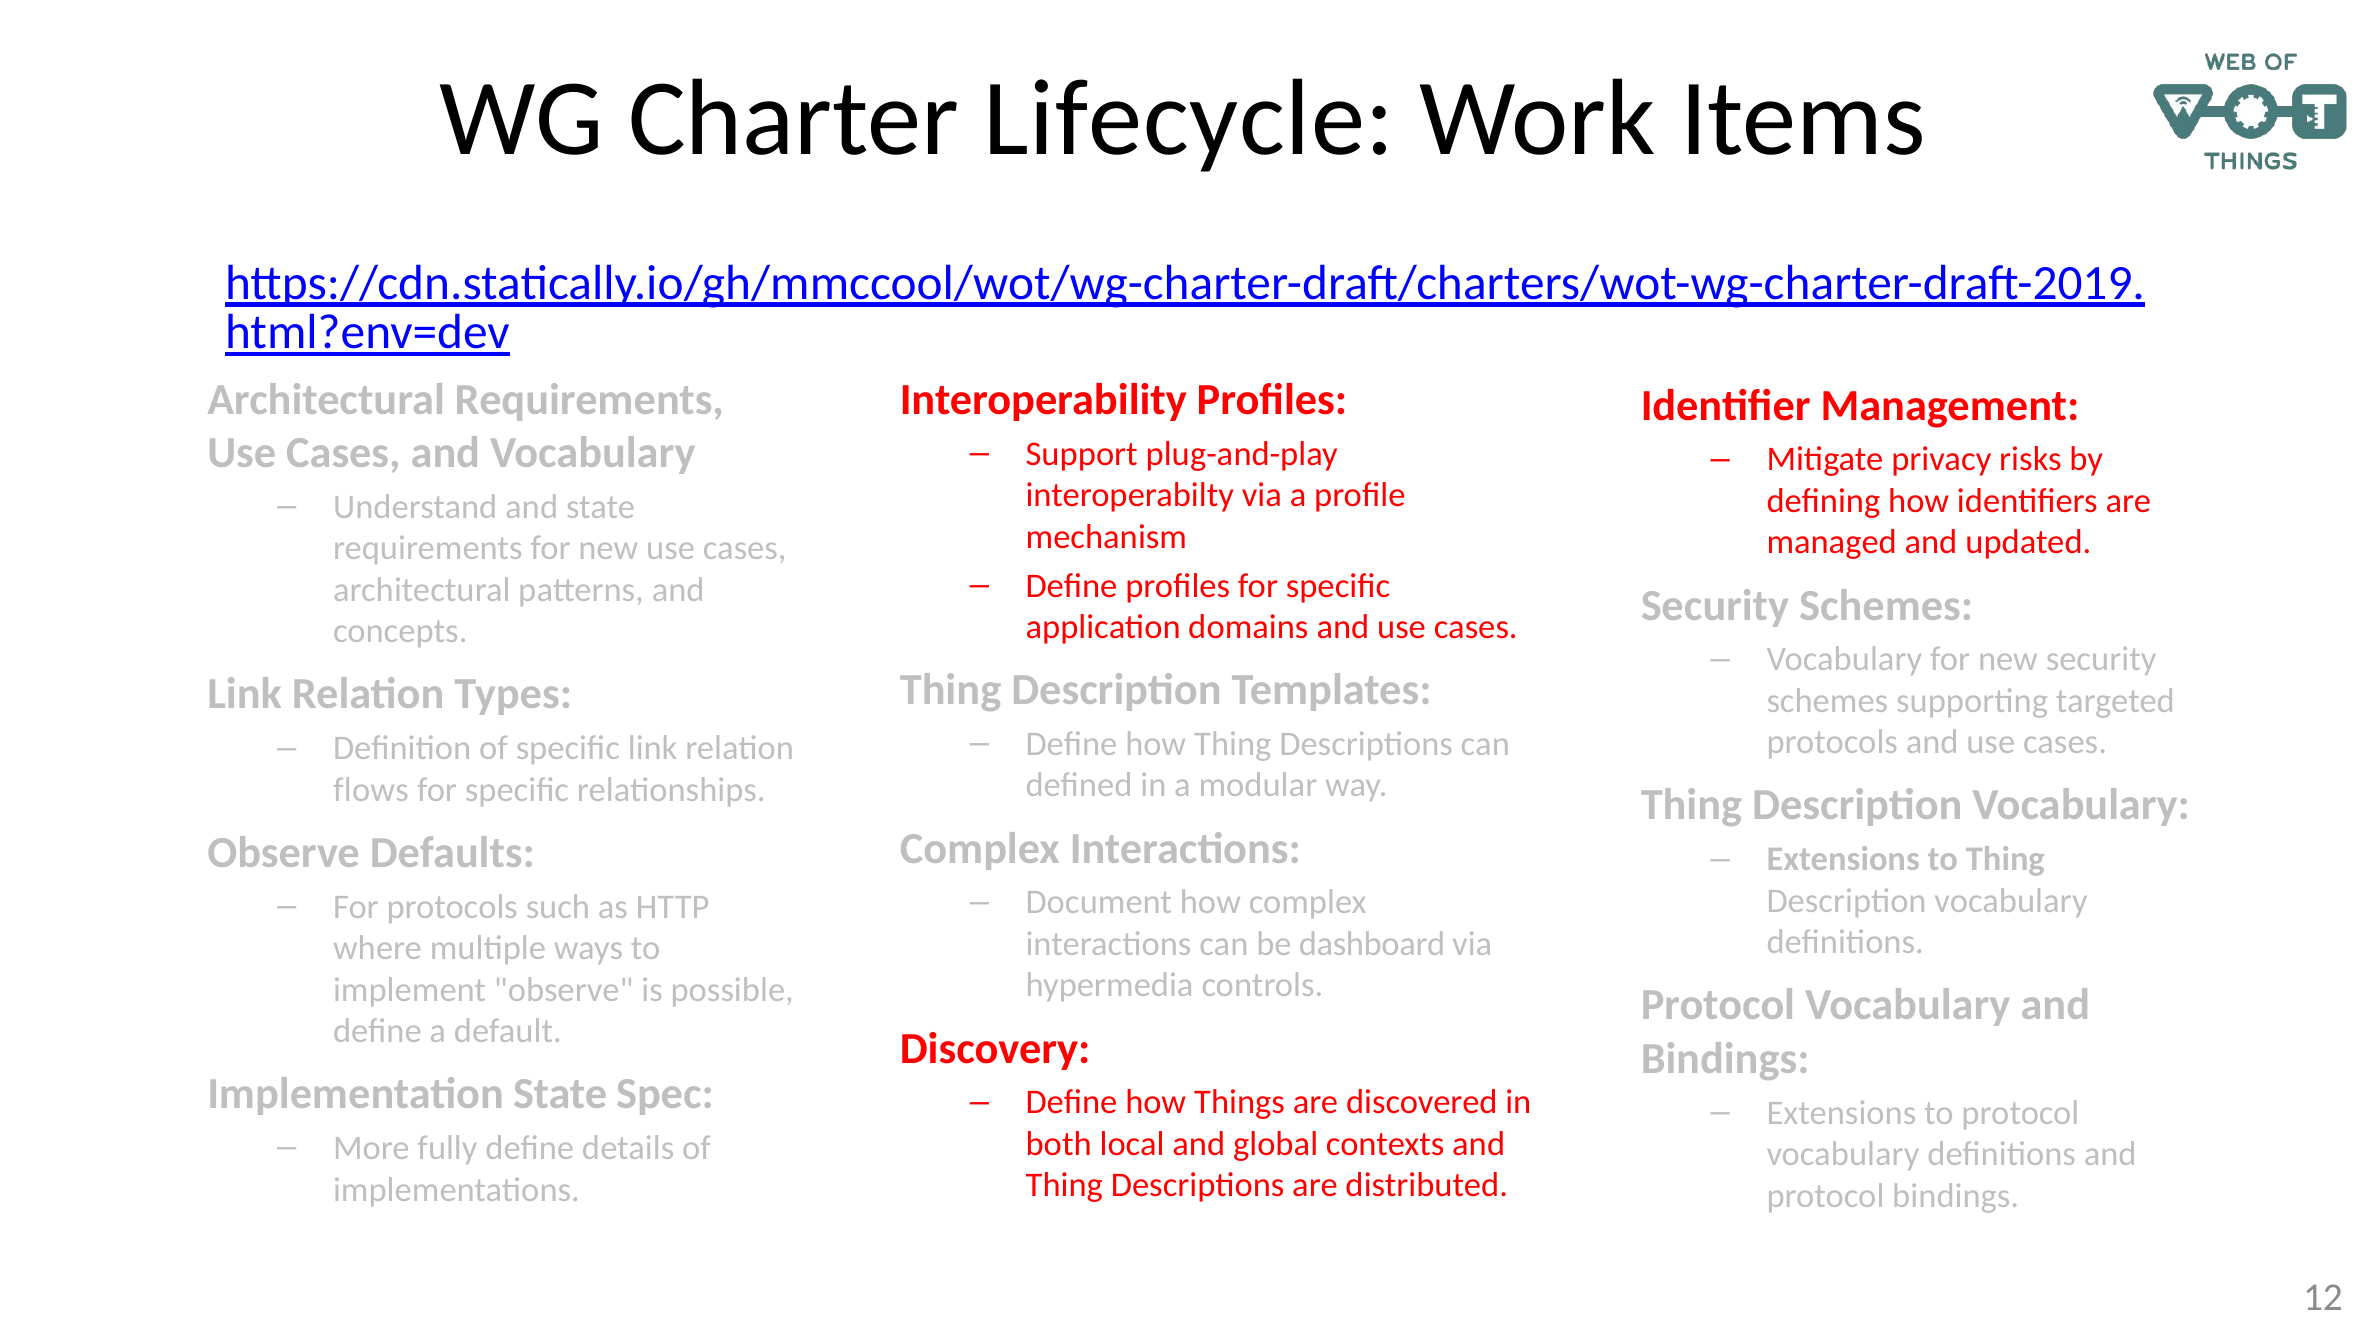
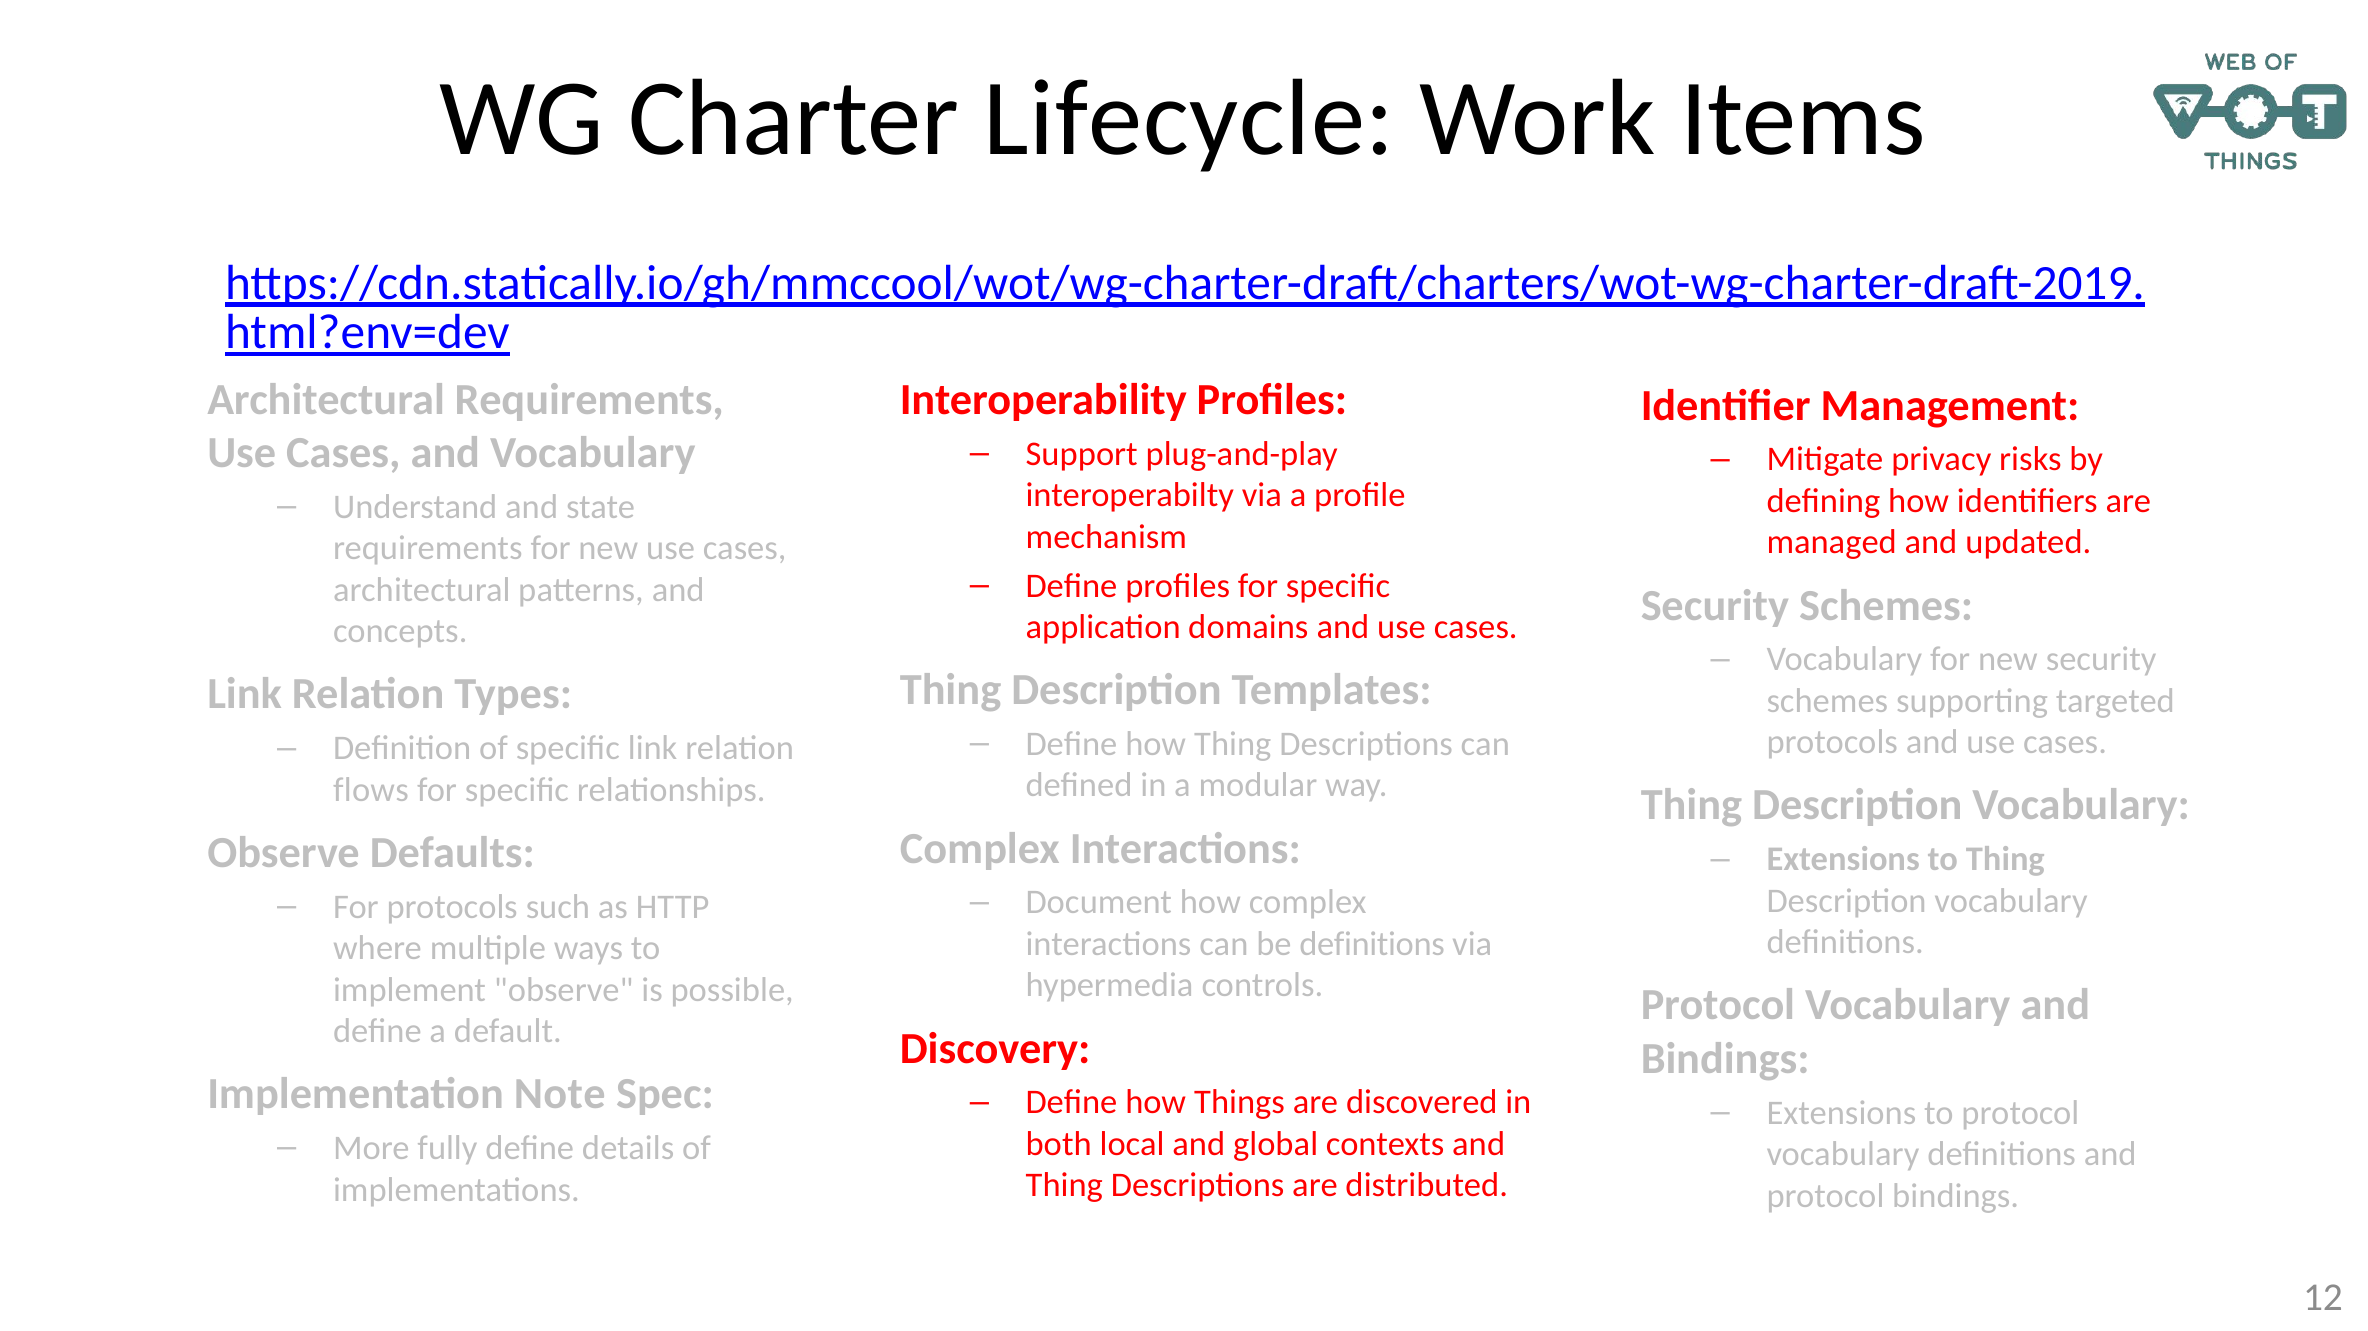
be dashboard: dashboard -> definitions
Implementation State: State -> Note
